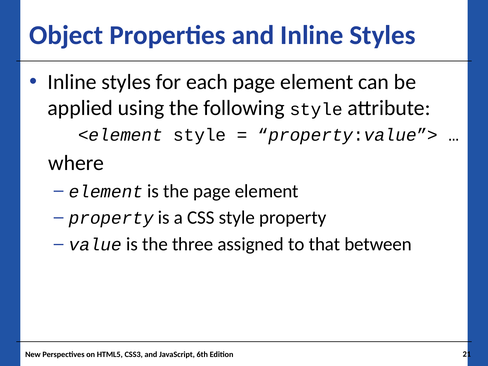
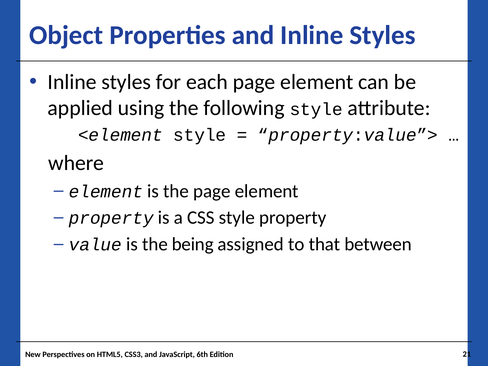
three: three -> being
